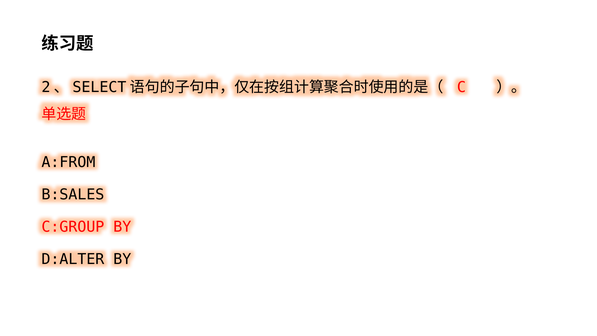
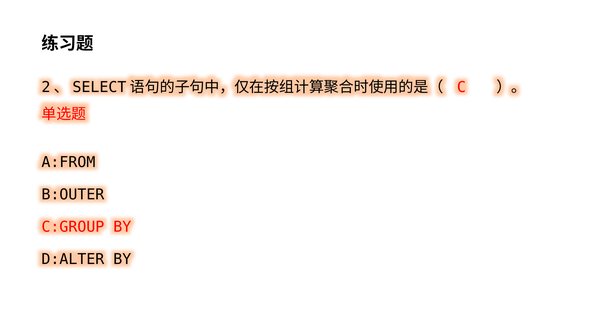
B:SALES: B:SALES -> B:OUTER
